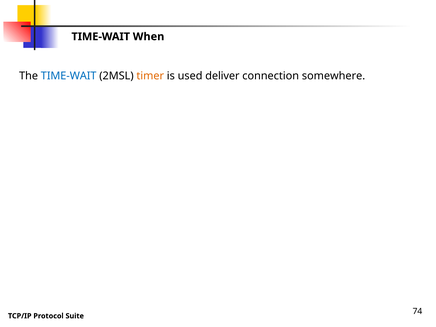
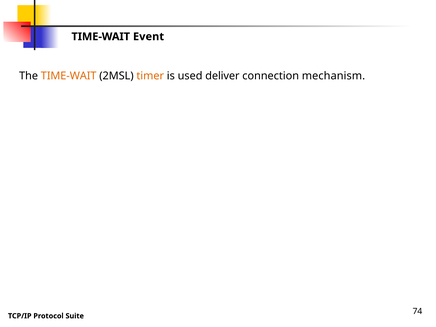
When: When -> Event
TIME-WAIT at (69, 76) colour: blue -> orange
somewhere: somewhere -> mechanism
